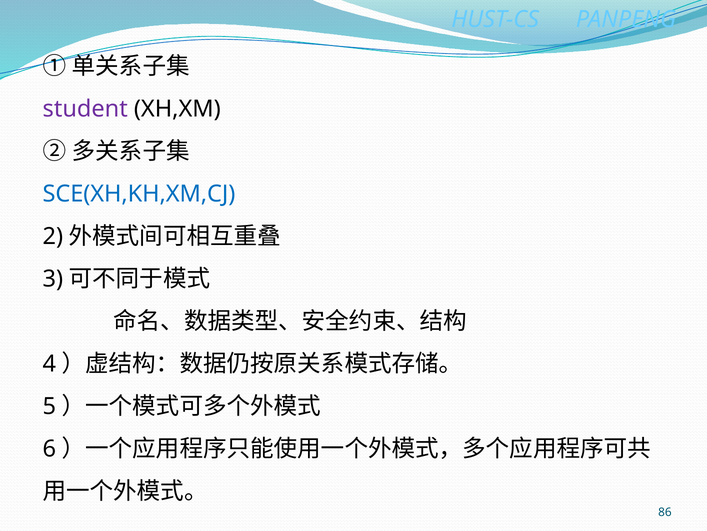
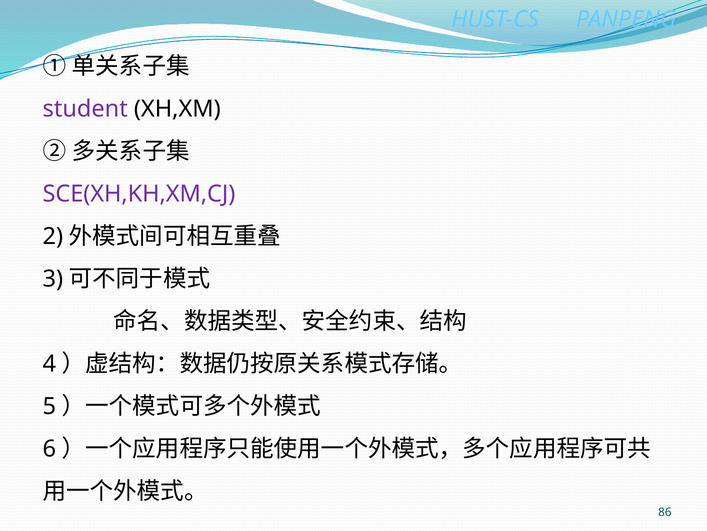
SCE(XH,KH,XM,CJ colour: blue -> purple
